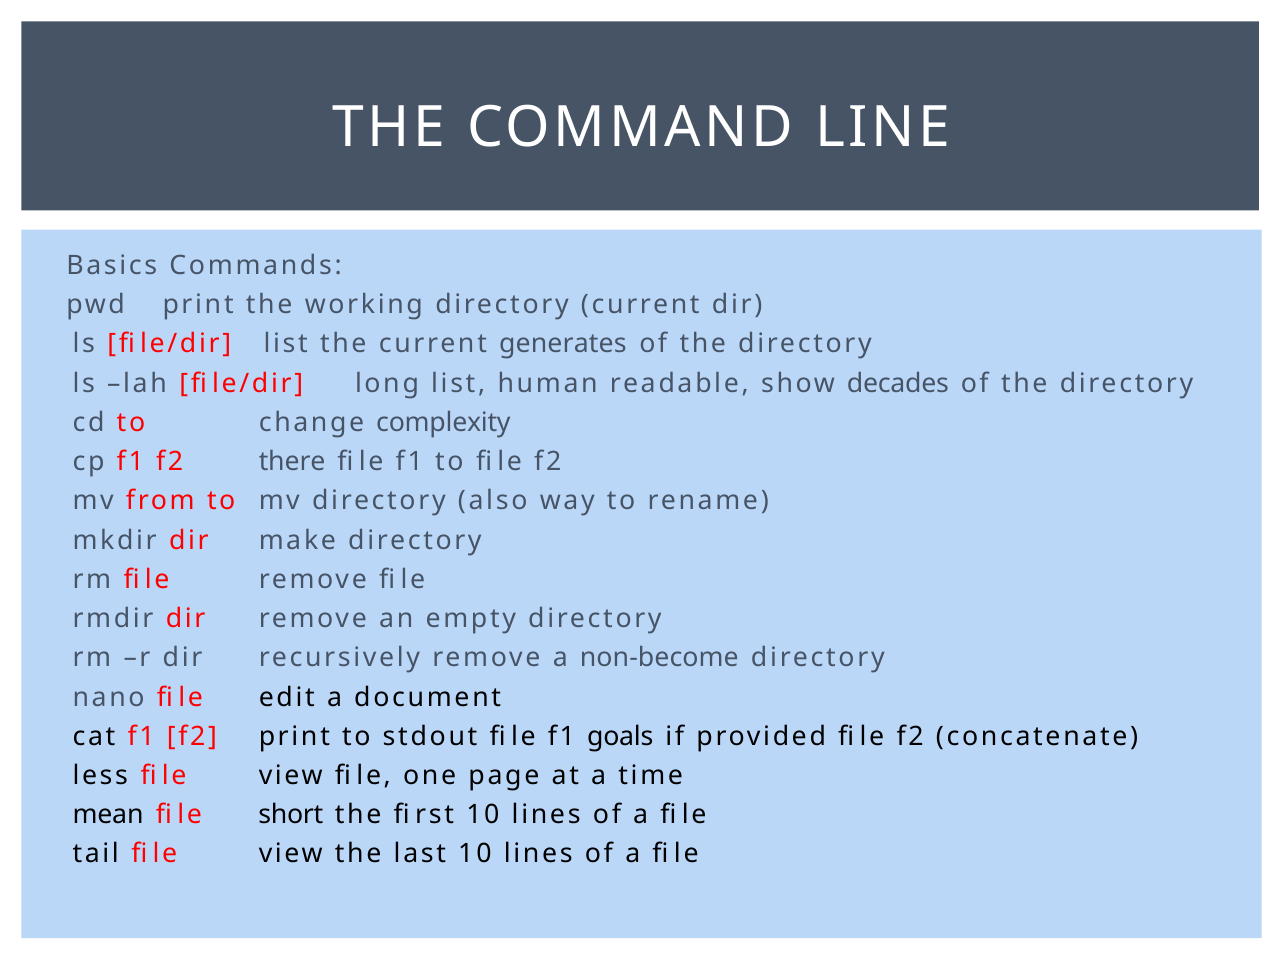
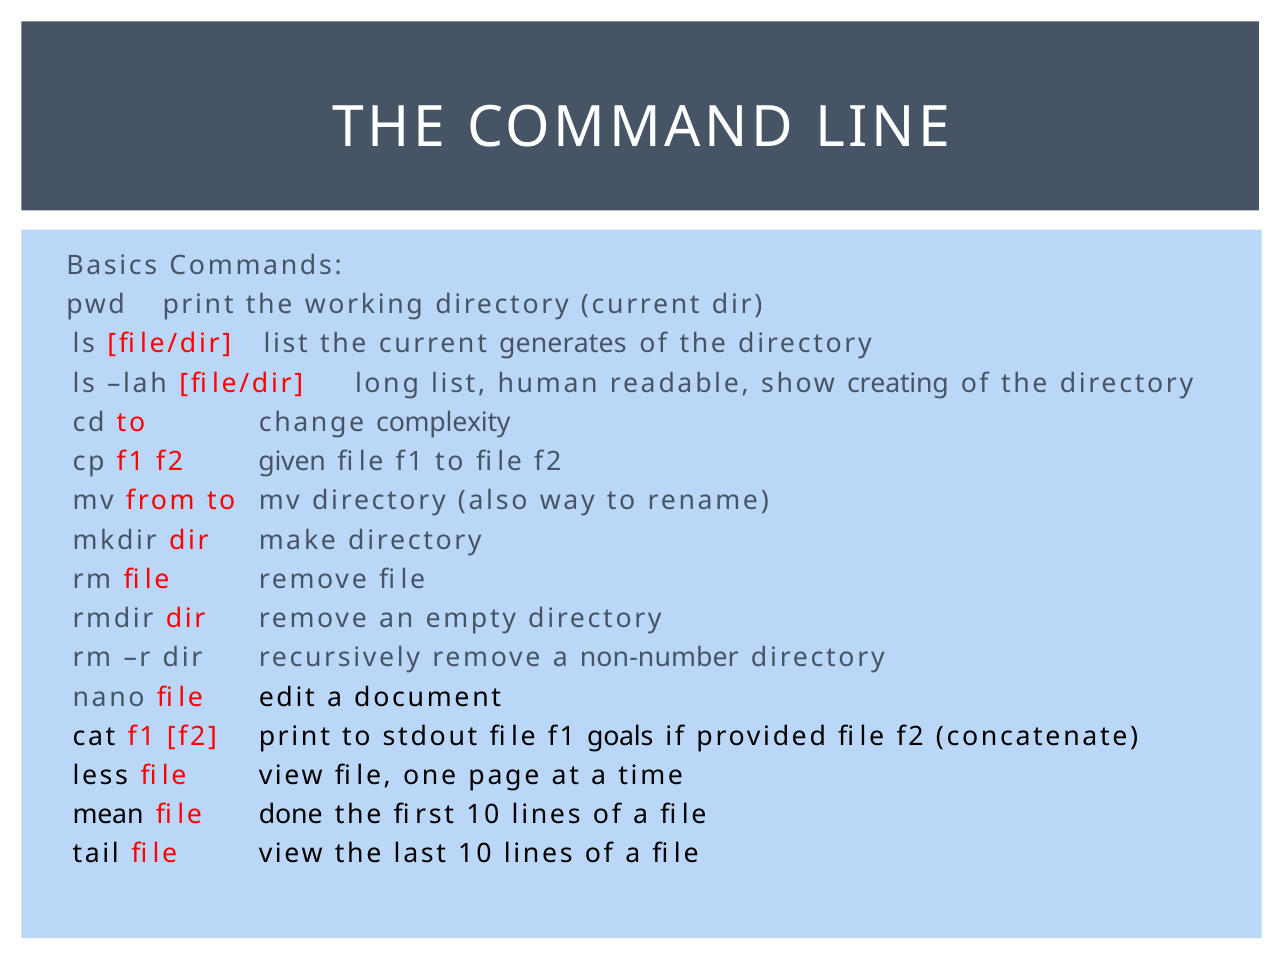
decades: decades -> creating
there: there -> given
non-become: non-become -> non-number
short: short -> done
